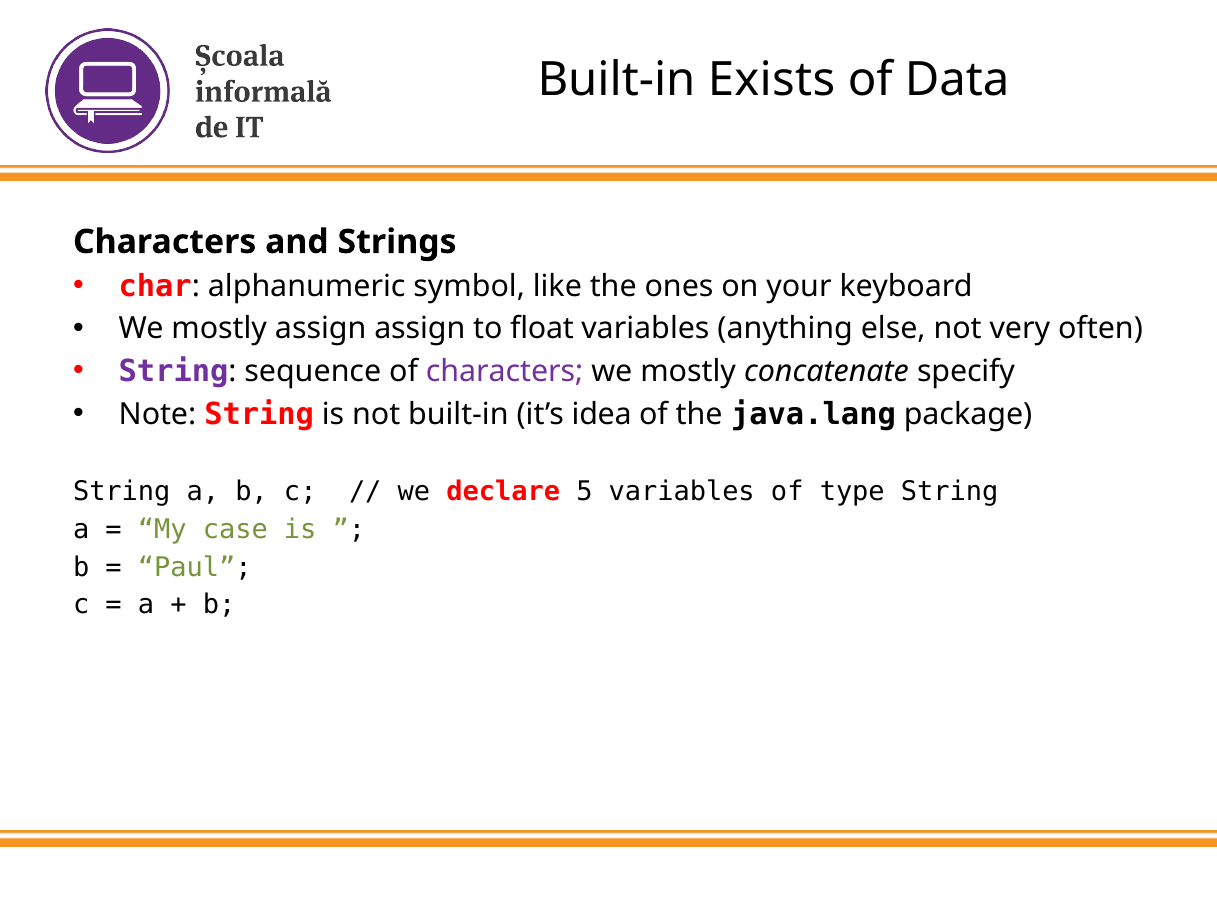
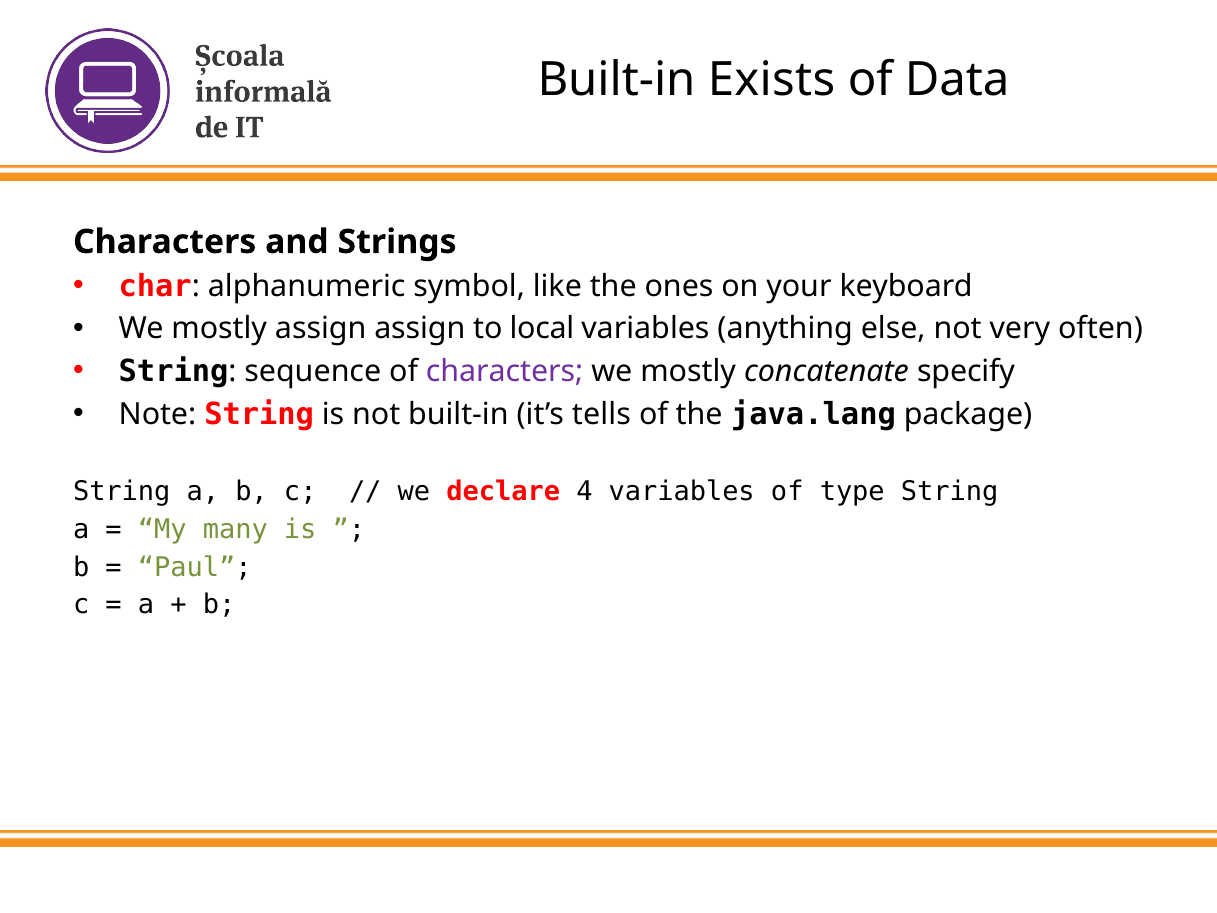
float: float -> local
String at (174, 371) colour: purple -> black
idea: idea -> tells
5: 5 -> 4
case: case -> many
